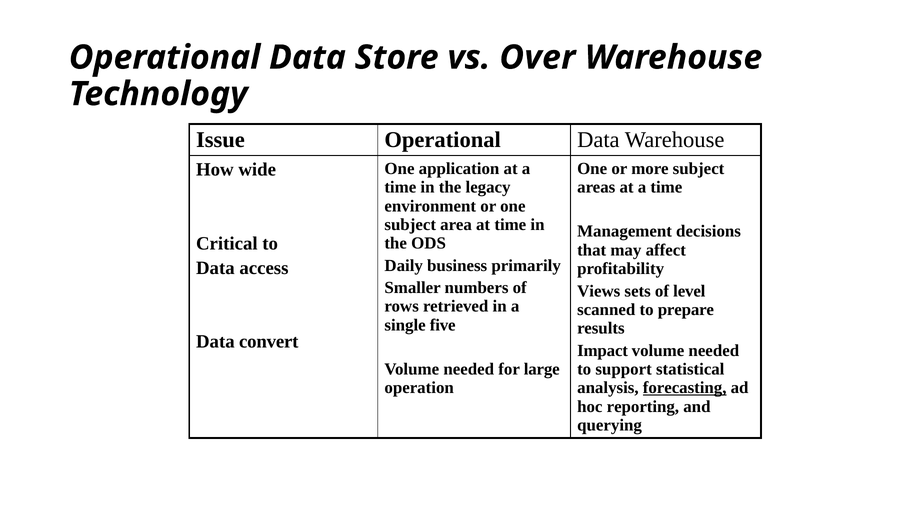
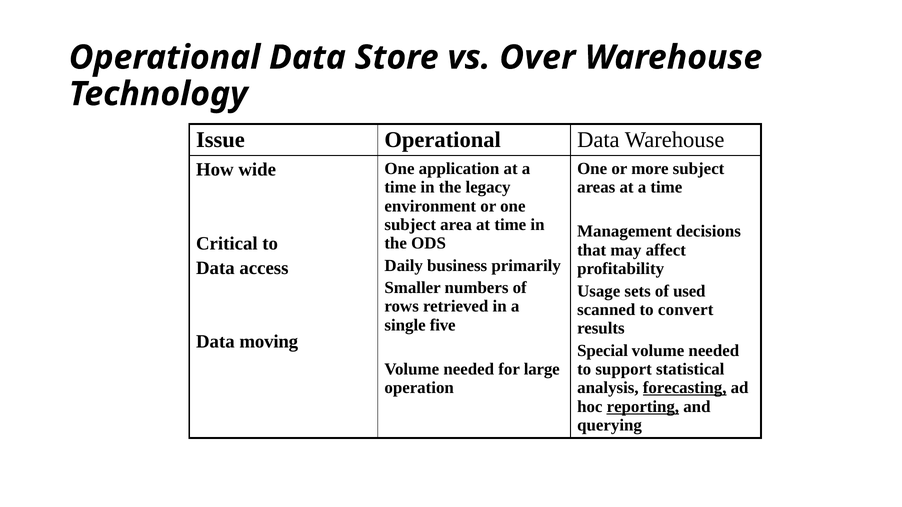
Views: Views -> Usage
level: level -> used
prepare: prepare -> convert
convert: convert -> moving
Impact: Impact -> Special
reporting underline: none -> present
